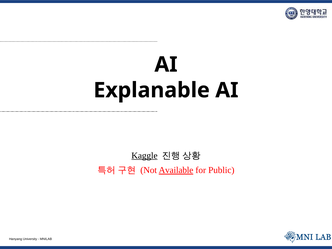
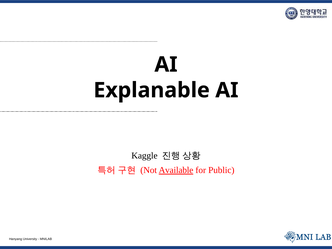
Kaggle underline: present -> none
